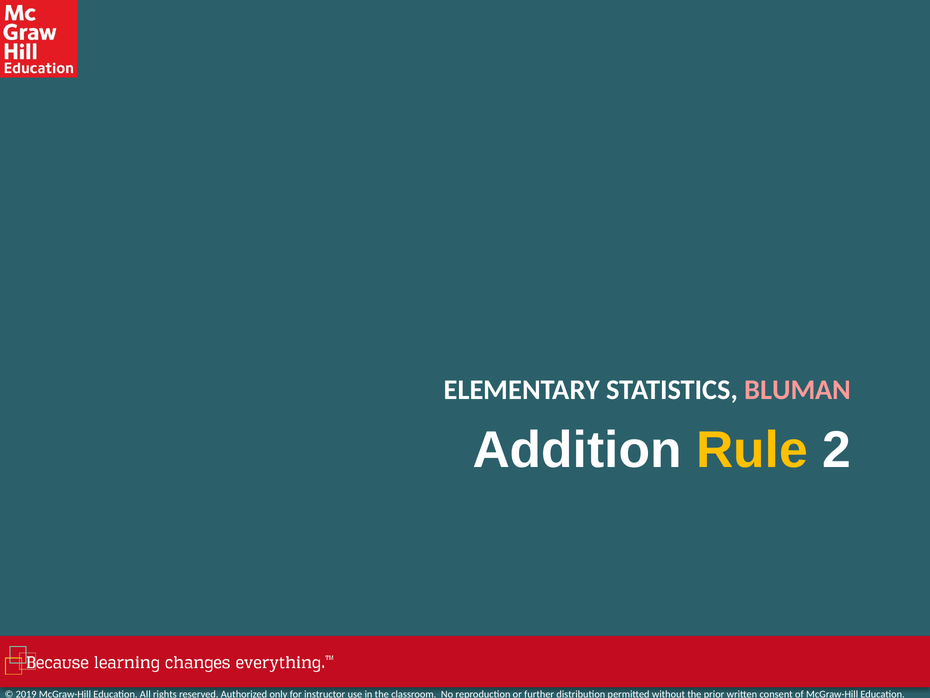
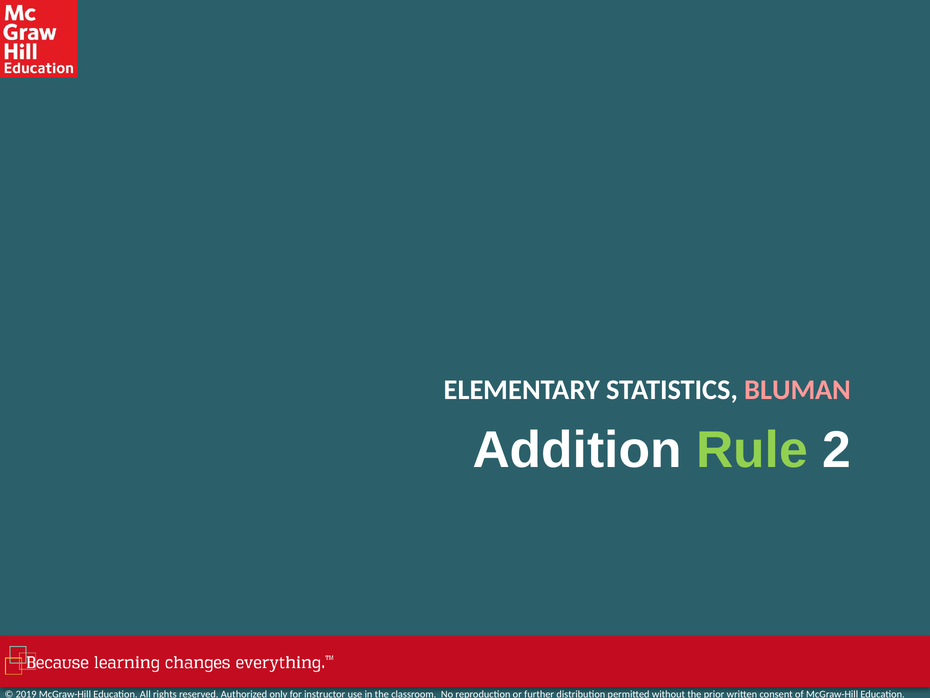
Rule colour: yellow -> light green
